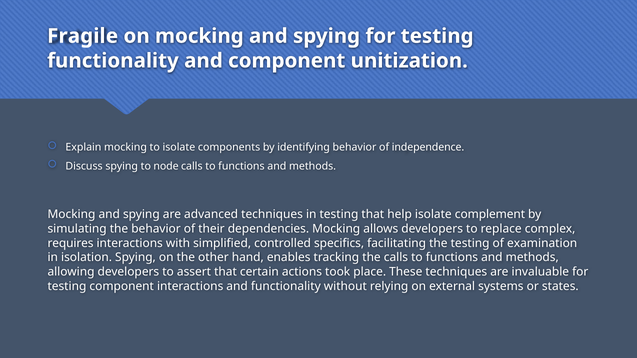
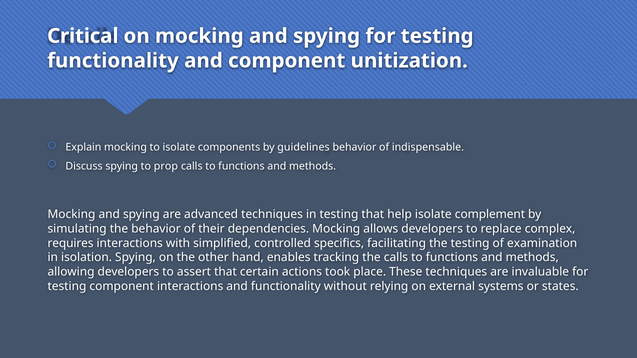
Fragile: Fragile -> Critical
identifying: identifying -> guidelines
independence: independence -> indispensable
node: node -> prop
